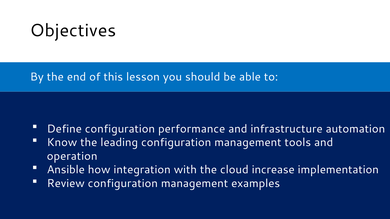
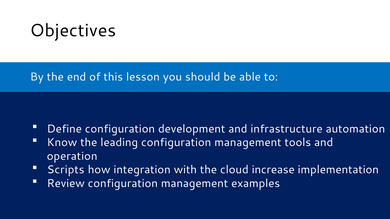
performance: performance -> development
Ansible: Ansible -> Scripts
